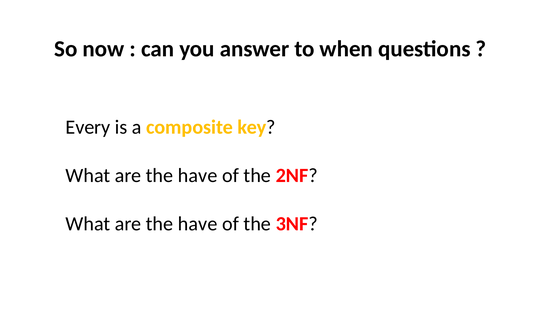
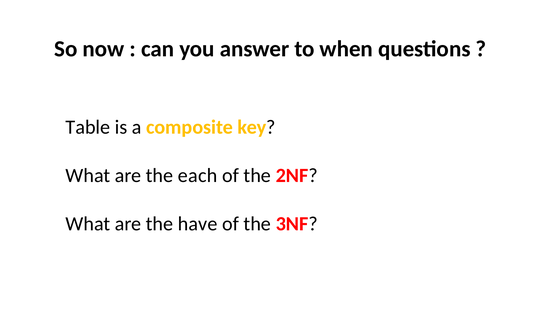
Every: Every -> Table
have at (198, 175): have -> each
